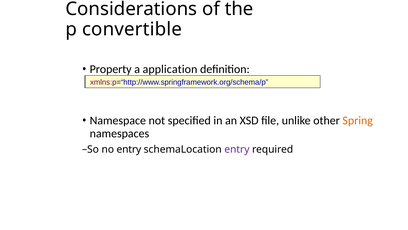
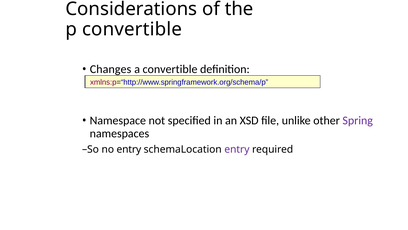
Property: Property -> Changes
a application: application -> convertible
Spring colour: orange -> purple
